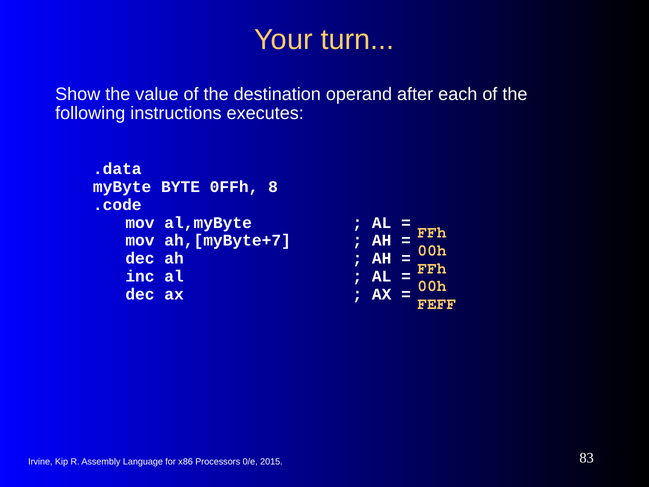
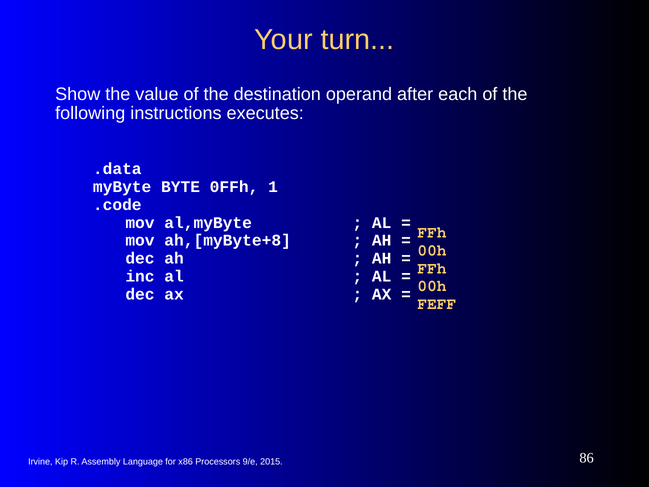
8: 8 -> 1
ah,[myByte+7: ah,[myByte+7 -> ah,[myByte+8
0/e: 0/e -> 9/e
83: 83 -> 86
